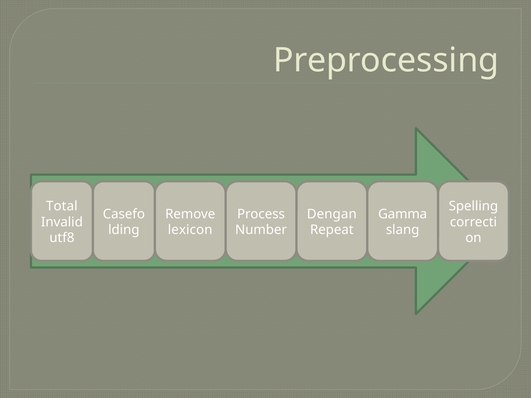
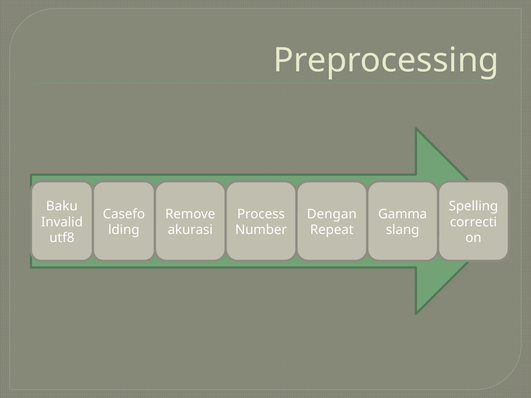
Total: Total -> Baku
lexicon: lexicon -> akurasi
